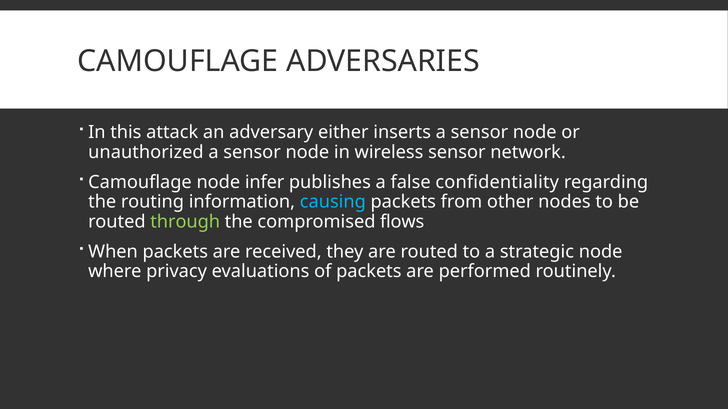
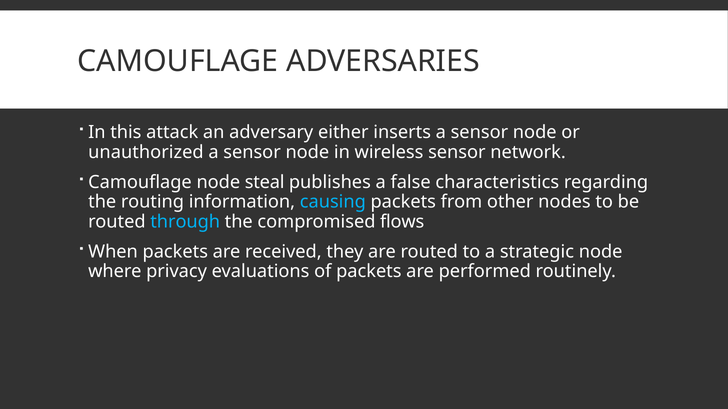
infer: infer -> steal
confidentiality: confidentiality -> characteristics
through colour: light green -> light blue
